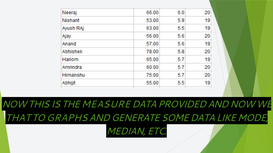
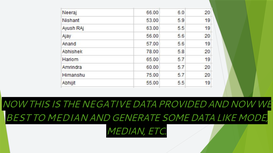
MEASURE: MEASURE -> NEGATIVE
THAT: THAT -> BEST
TO GRAPHS: GRAPHS -> MEDIAN
